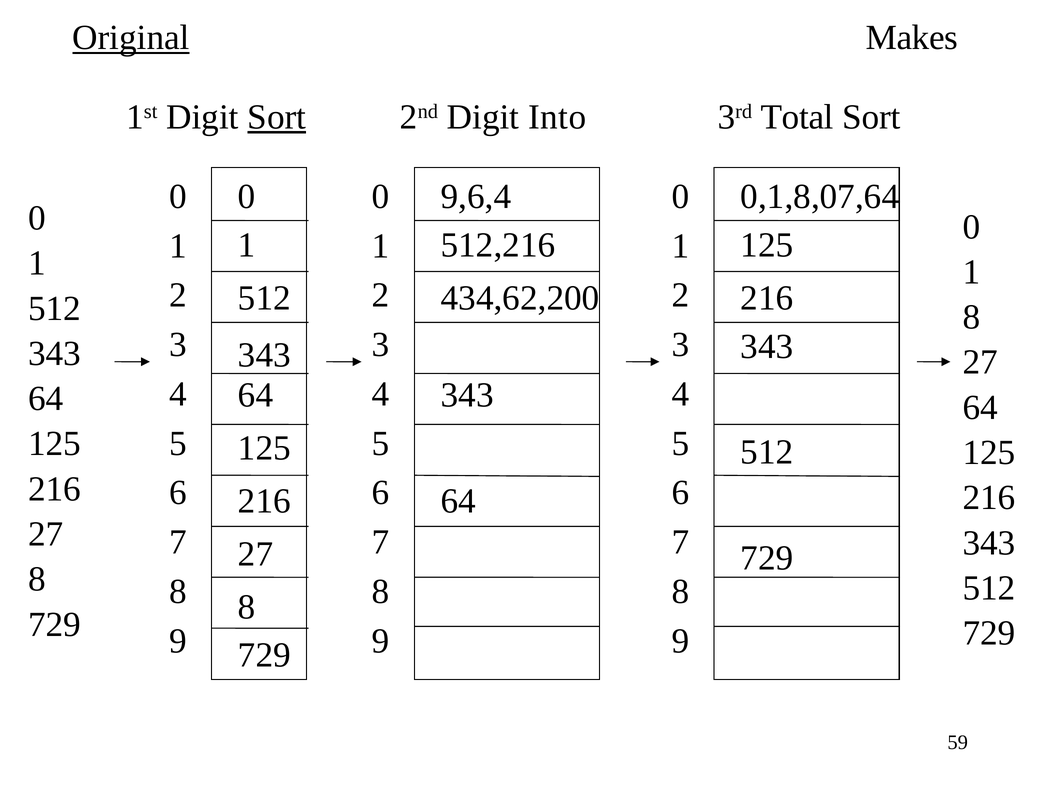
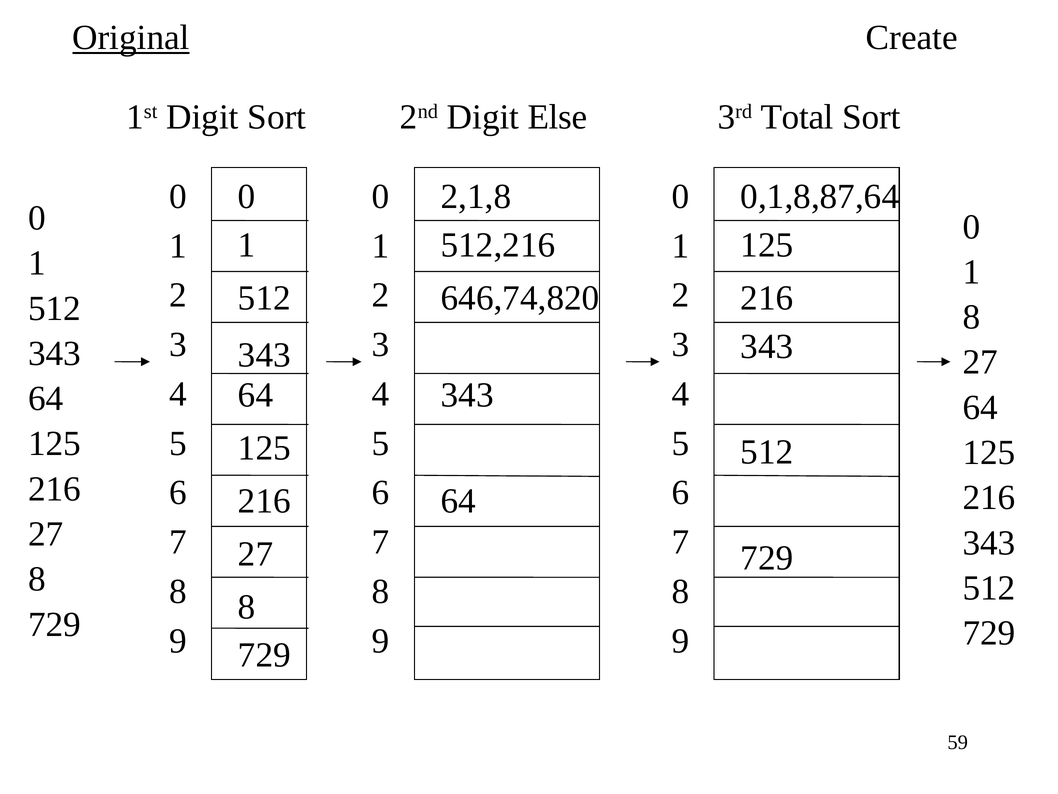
Makes: Makes -> Create
Sort at (277, 117) underline: present -> none
Into: Into -> Else
9,6,4: 9,6,4 -> 2,1,8
0,1,8,07,64: 0,1,8,07,64 -> 0,1,8,87,64
434,62,200: 434,62,200 -> 646,74,820
